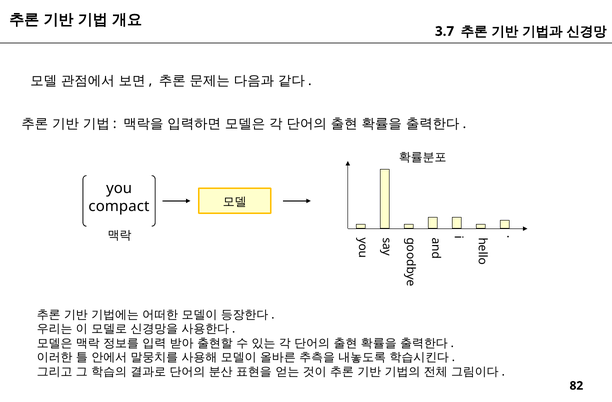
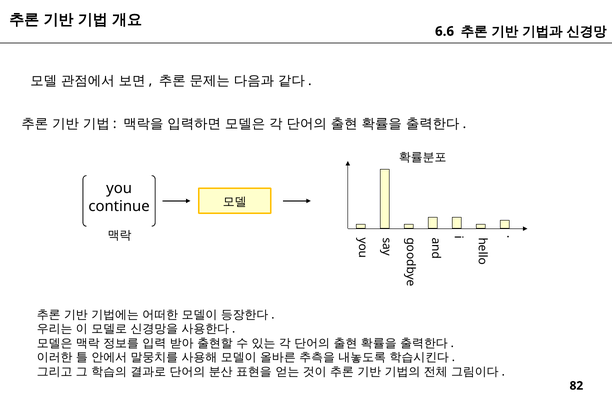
3.7: 3.7 -> 6.6
compact: compact -> continue
